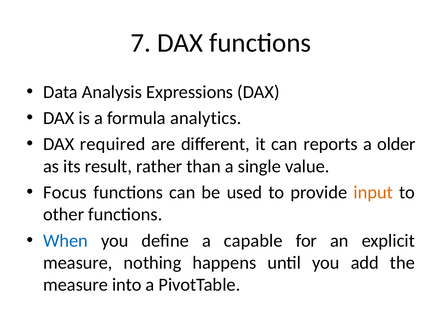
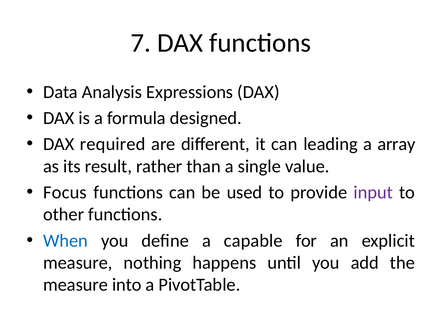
analytics: analytics -> designed
reports: reports -> leading
older: older -> array
input colour: orange -> purple
